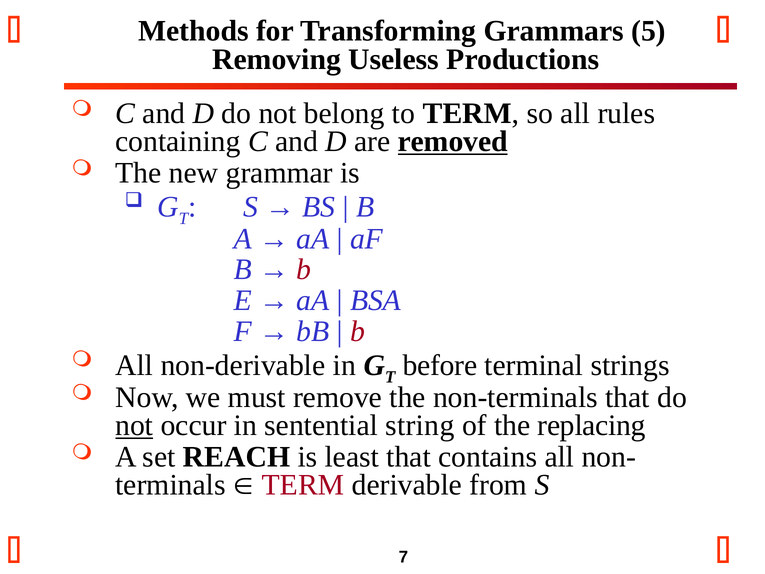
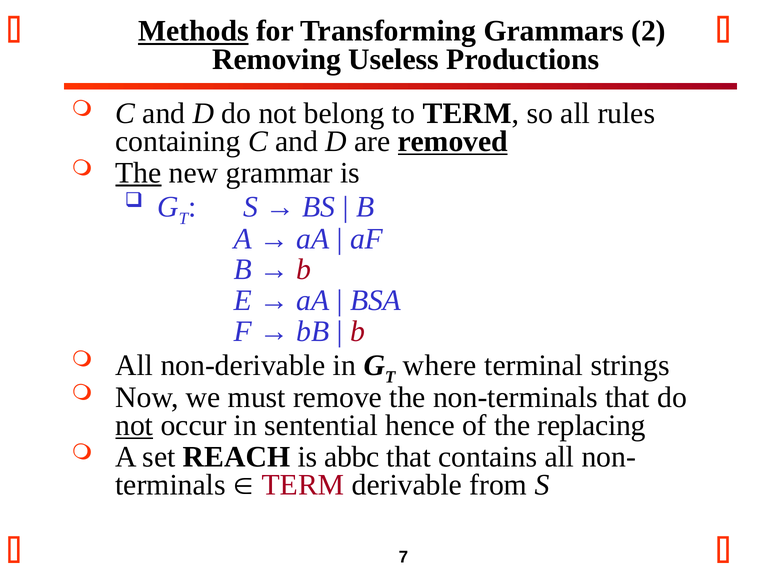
Methods underline: none -> present
5: 5 -> 2
The at (138, 173) underline: none -> present
before: before -> where
string: string -> hence
least: least -> abbc
